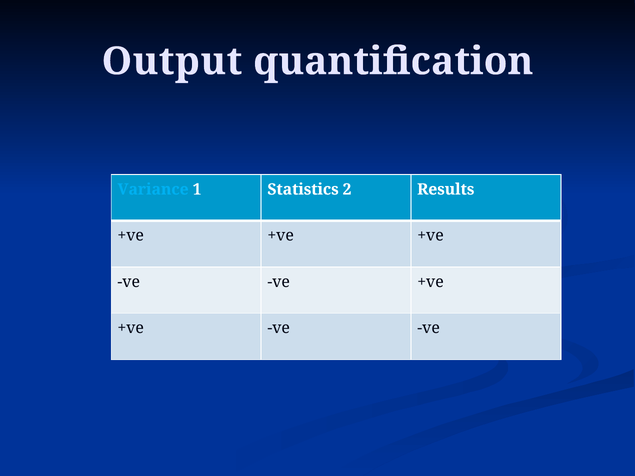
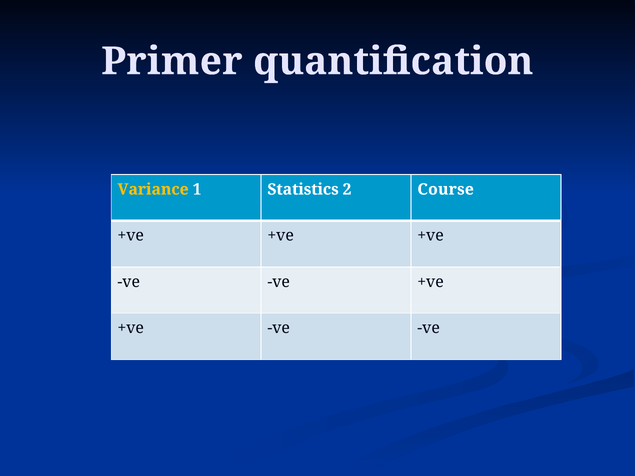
Output: Output -> Primer
Variance colour: light blue -> yellow
Results: Results -> Course
